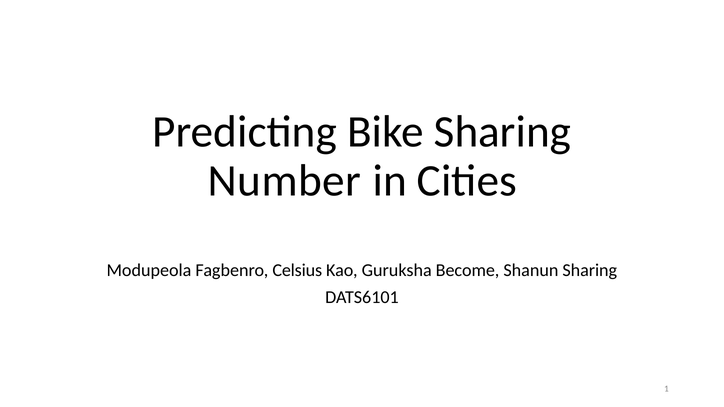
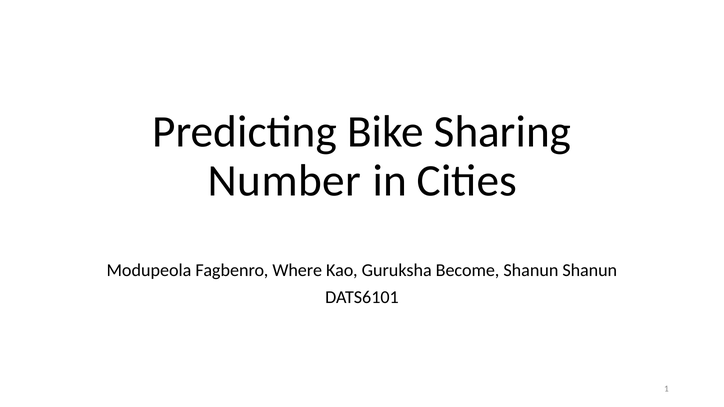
Celsius: Celsius -> Where
Shanun Sharing: Sharing -> Shanun
